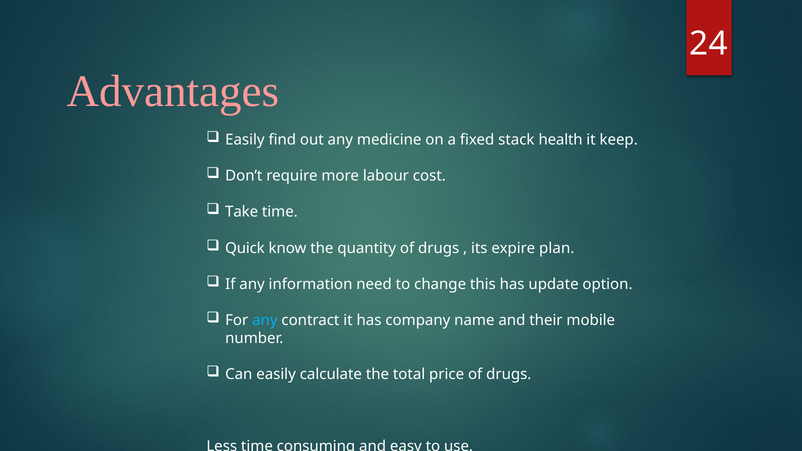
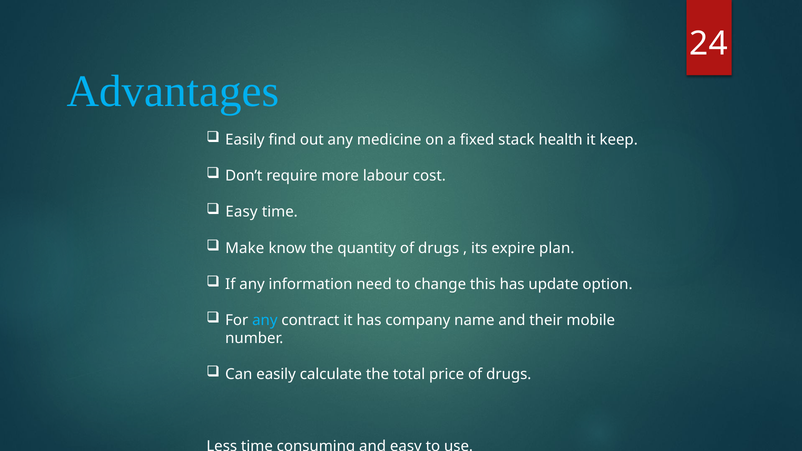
Advantages colour: pink -> light blue
Take at (242, 212): Take -> Easy
Quick: Quick -> Make
